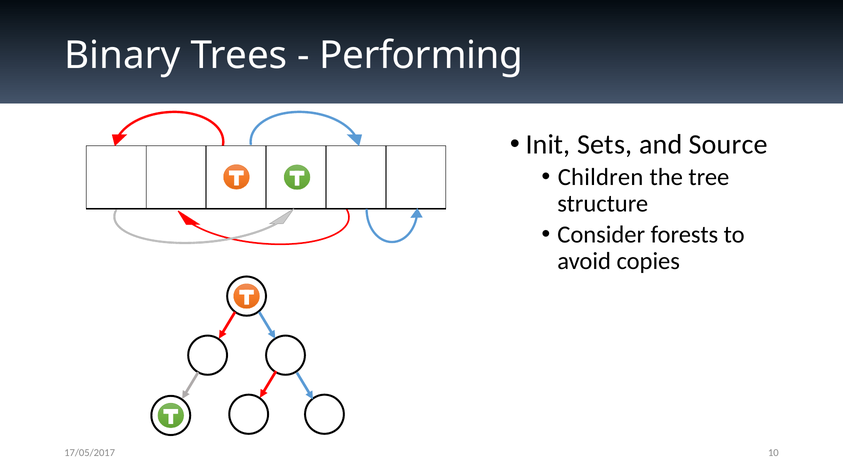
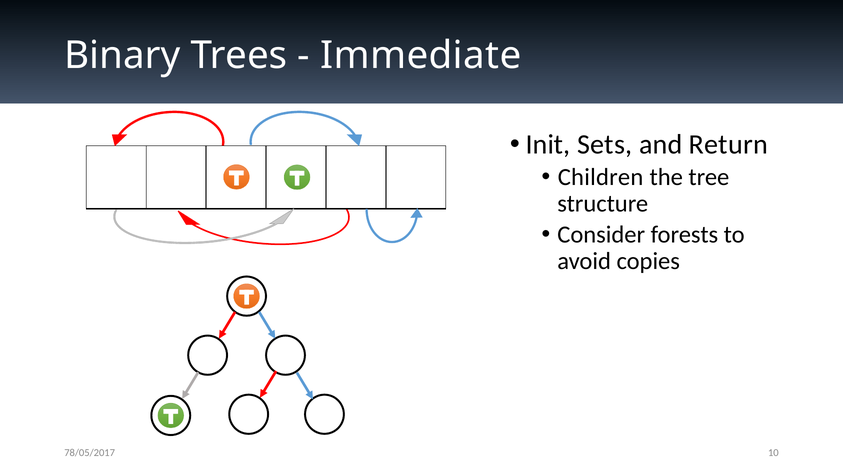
Performing: Performing -> Immediate
Source: Source -> Return
17/05/2017: 17/05/2017 -> 78/05/2017
